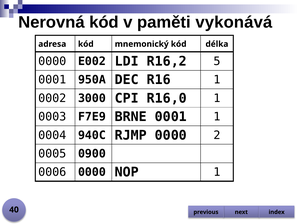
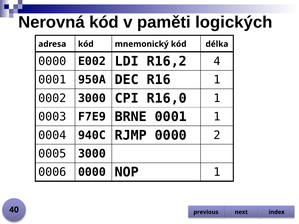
vykonává: vykonává -> logických
5: 5 -> 4
0005 0900: 0900 -> 3000
